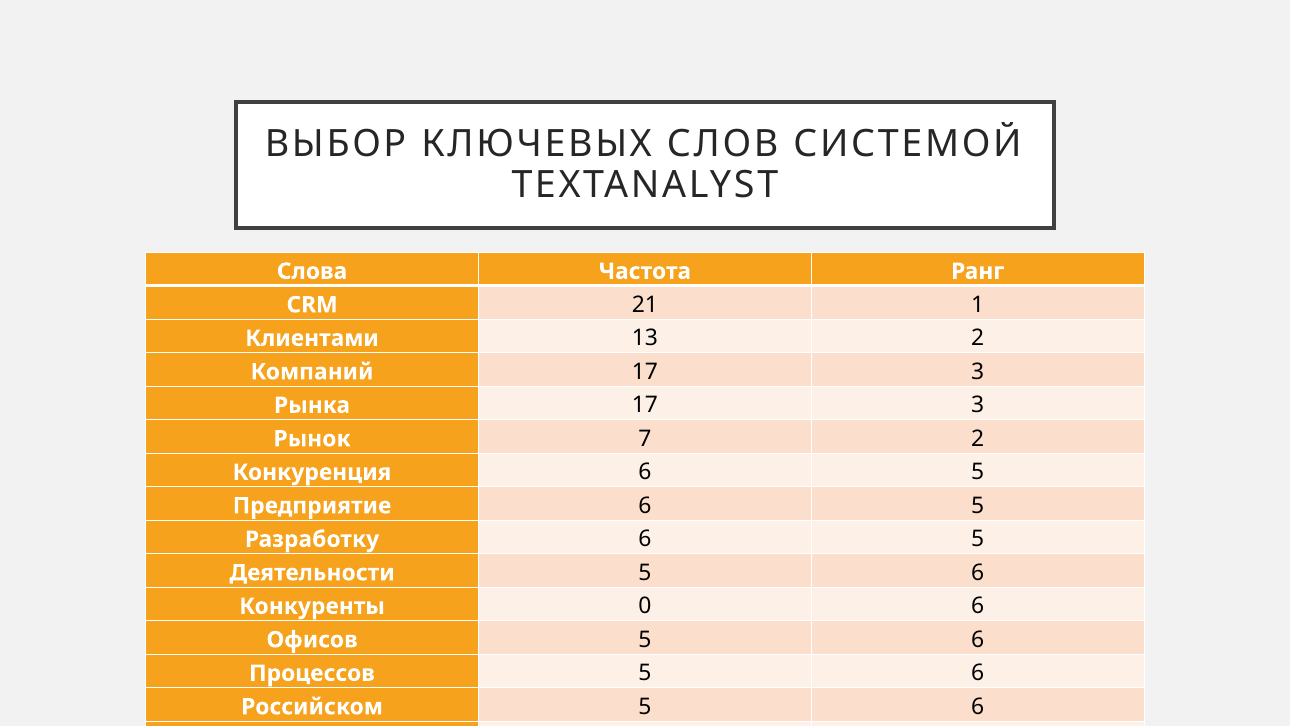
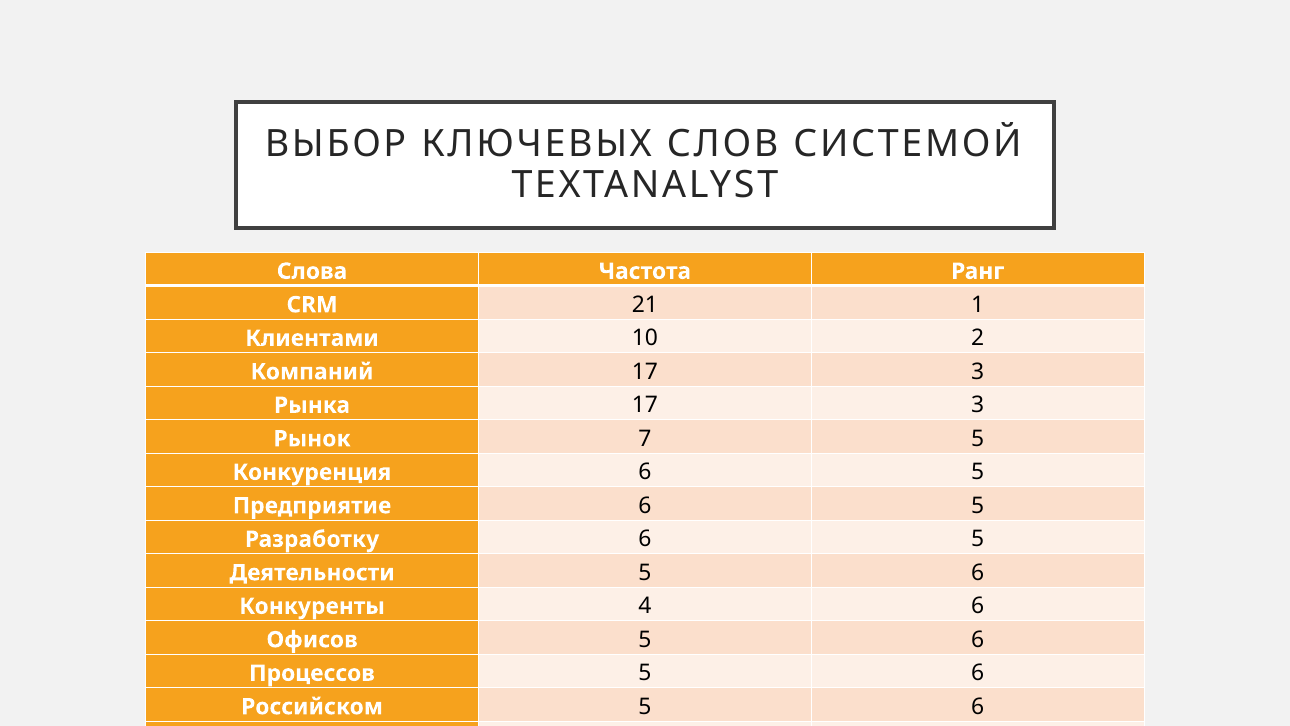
13: 13 -> 10
7 2: 2 -> 5
0: 0 -> 4
